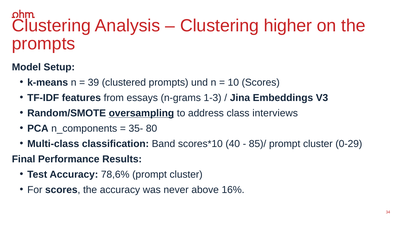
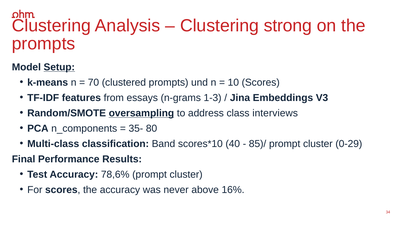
higher: higher -> strong
Setup underline: none -> present
39: 39 -> 70
